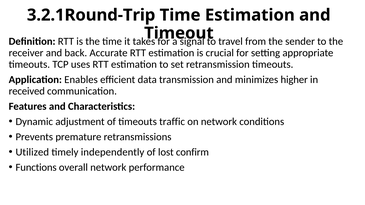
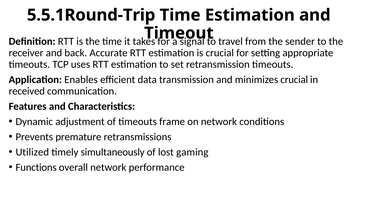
3.2.1Round-Trip: 3.2.1Round-Trip -> 5.5.1Round-Trip
minimizes higher: higher -> crucial
traffic: traffic -> frame
independently: independently -> simultaneously
confirm: confirm -> gaming
